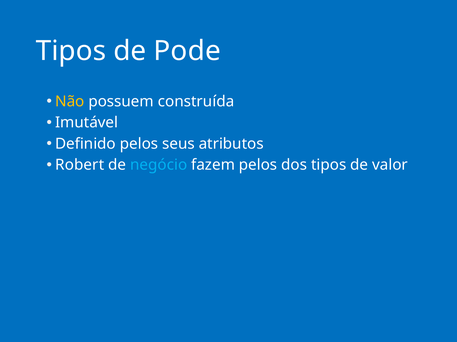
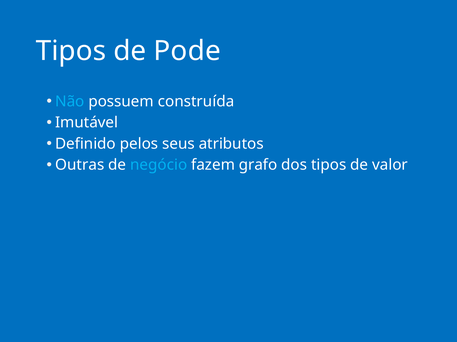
Não colour: yellow -> light blue
Robert: Robert -> Outras
fazem pelos: pelos -> grafo
